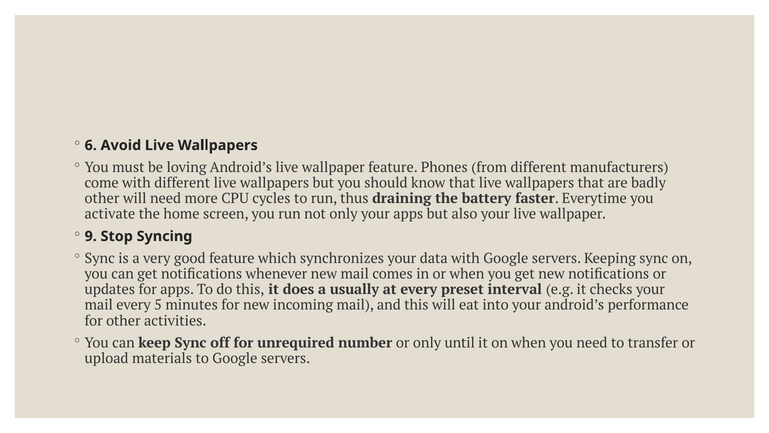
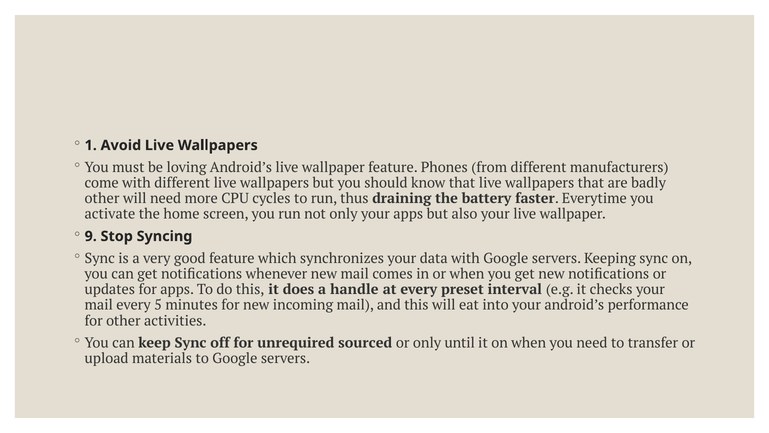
6: 6 -> 1
usually: usually -> handle
number: number -> sourced
